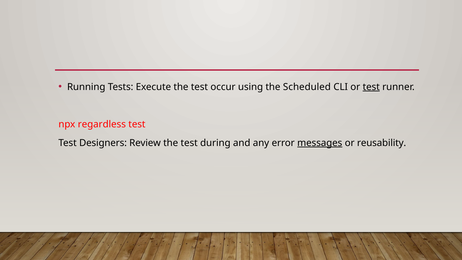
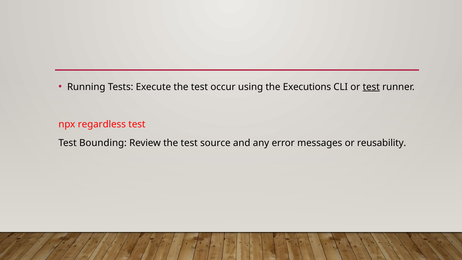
Scheduled: Scheduled -> Executions
Designers: Designers -> Bounding
during: during -> source
messages underline: present -> none
